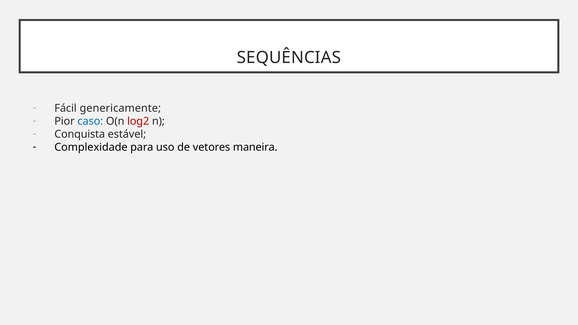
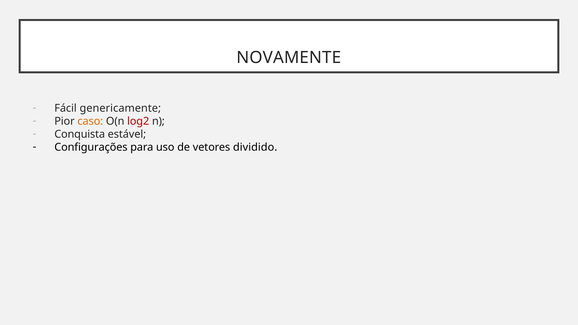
SEQUÊNCIAS: SEQUÊNCIAS -> NOVAMENTE
caso colour: blue -> orange
Complexidade: Complexidade -> Configurações
maneira: maneira -> dividido
